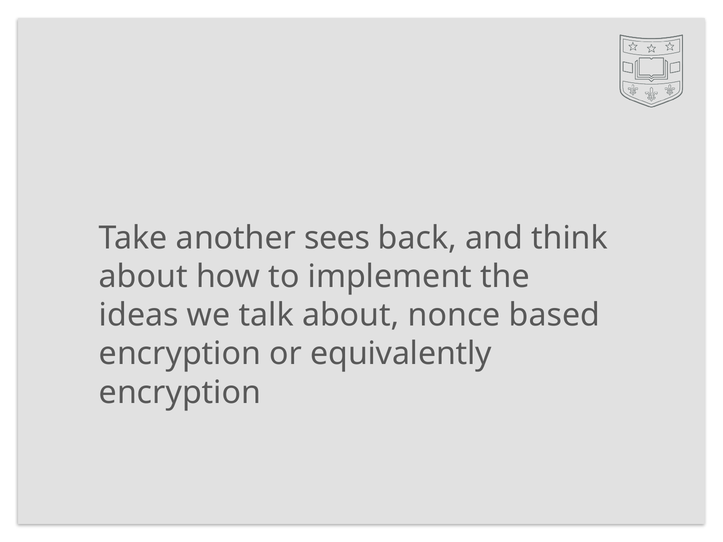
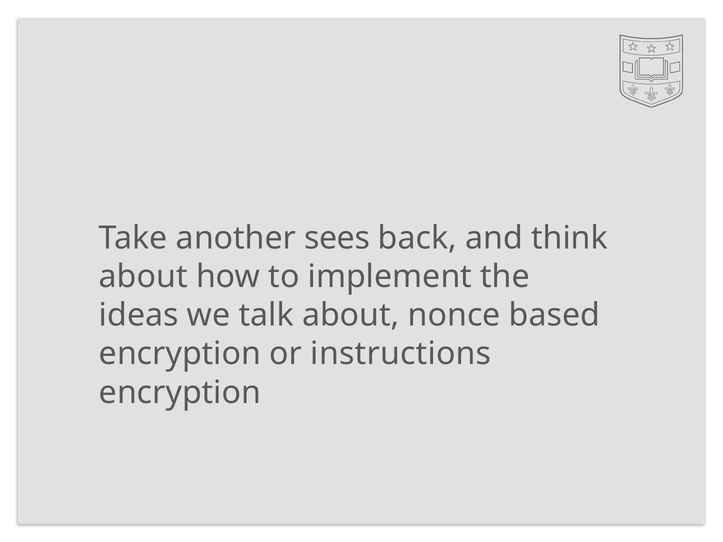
equivalently: equivalently -> instructions
